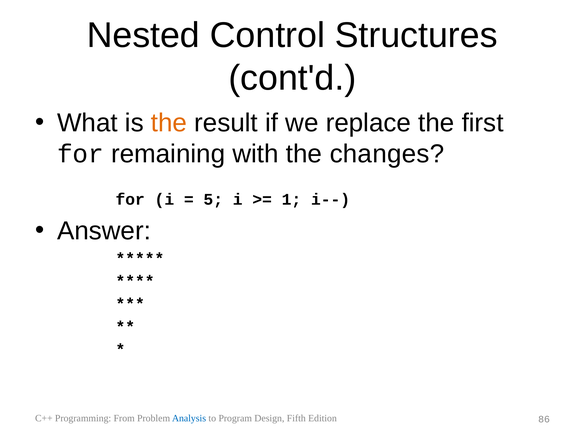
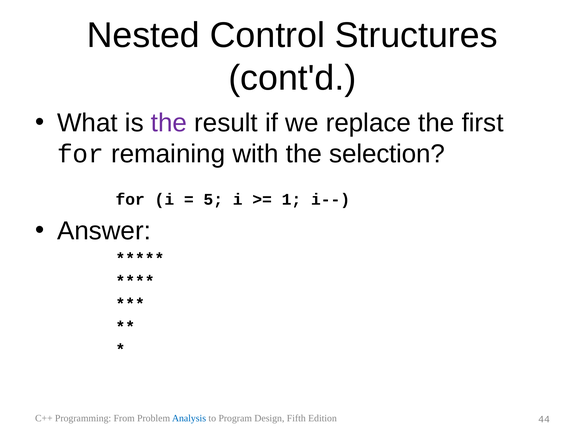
the at (169, 123) colour: orange -> purple
changes: changes -> selection
86: 86 -> 44
